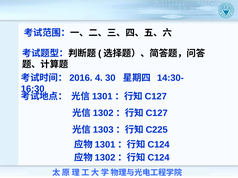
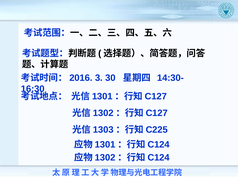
4: 4 -> 3
